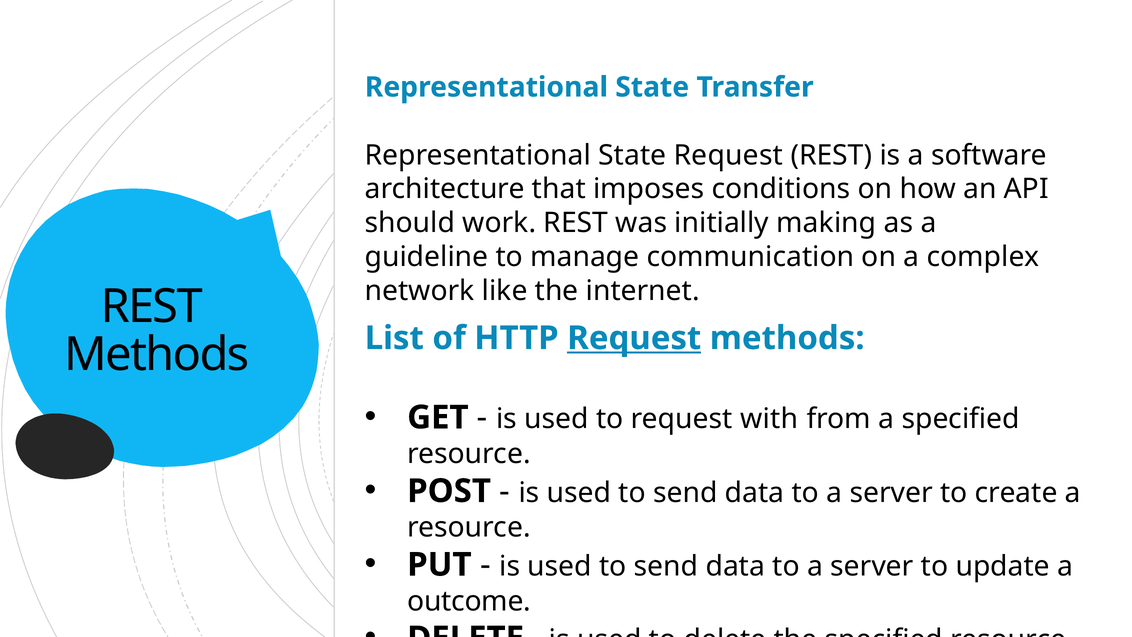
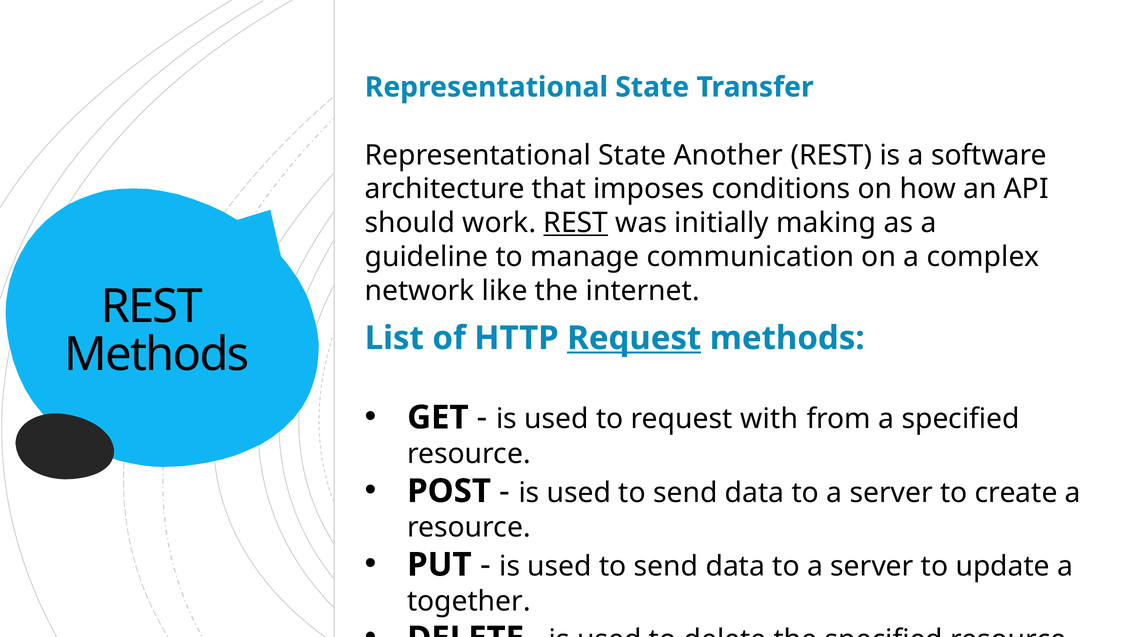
State Request: Request -> Another
REST at (576, 223) underline: none -> present
outcome: outcome -> together
